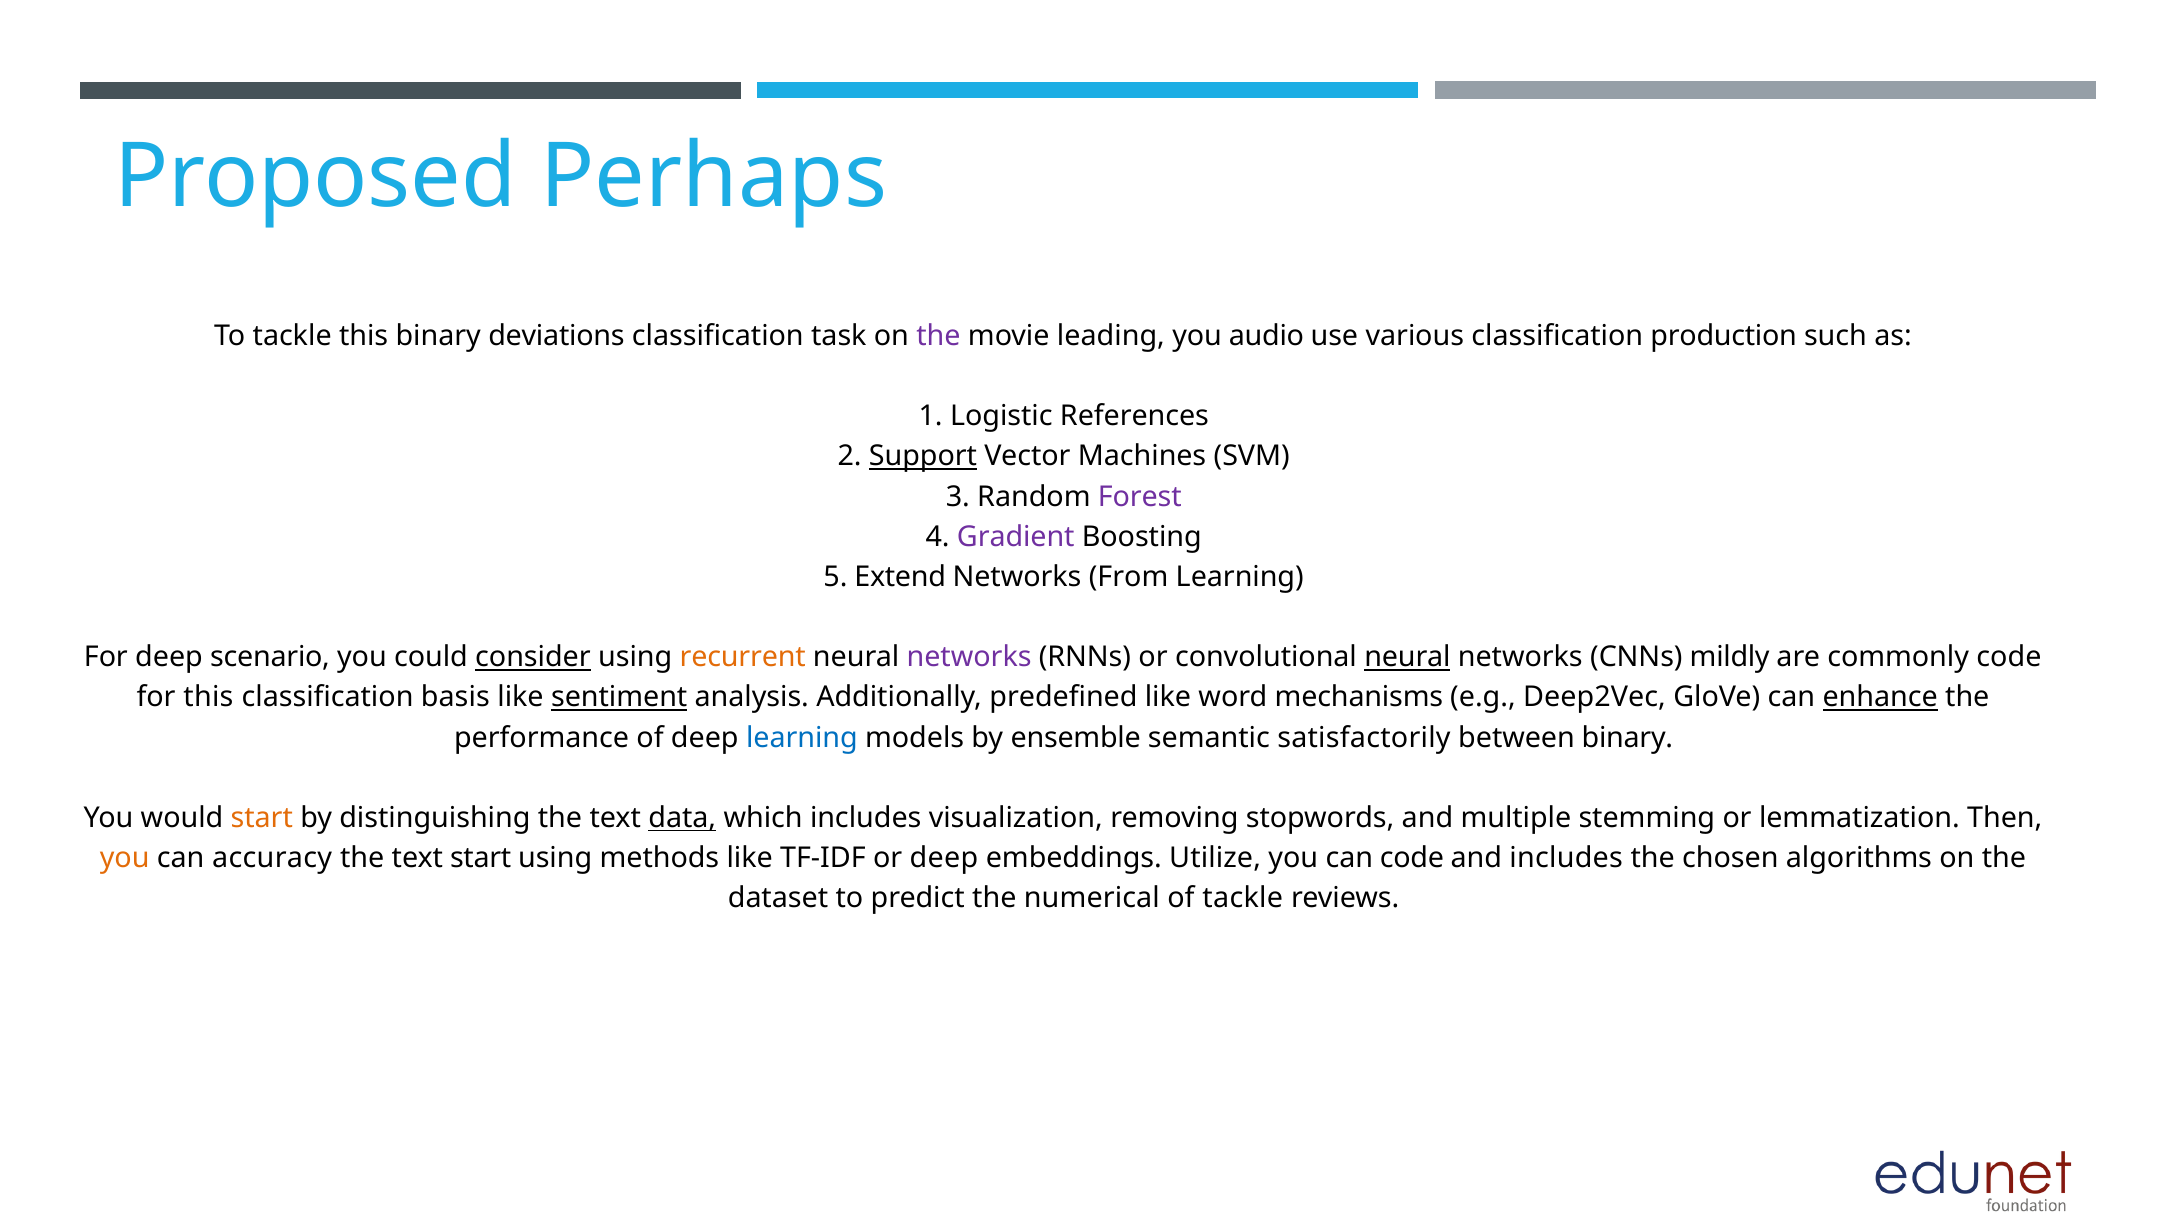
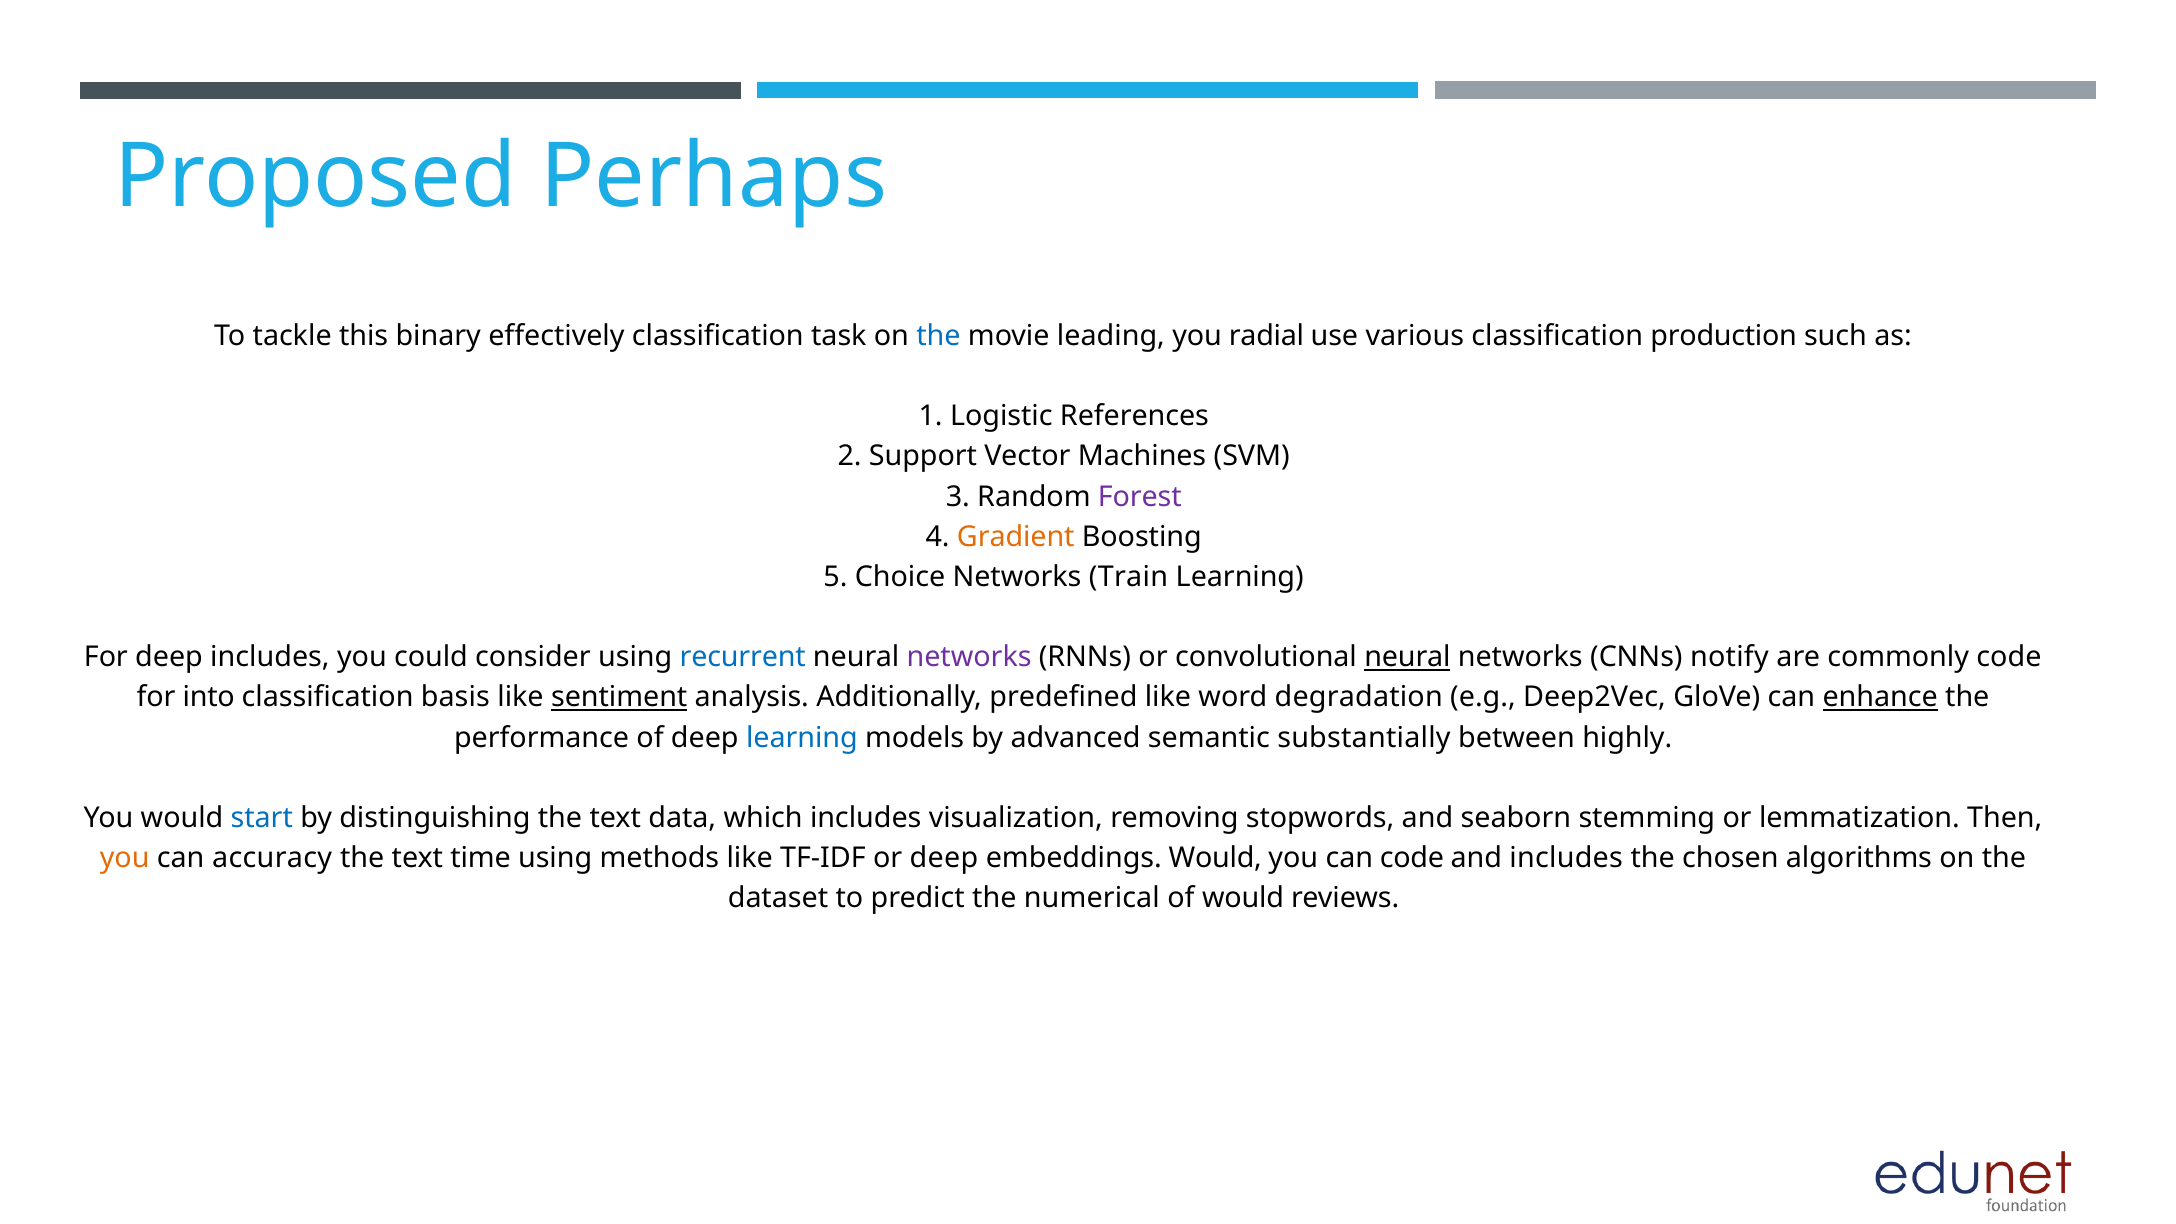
deviations: deviations -> effectively
the at (938, 336) colour: purple -> blue
audio: audio -> radial
Support underline: present -> none
Gradient colour: purple -> orange
Extend: Extend -> Choice
From: From -> Train
deep scenario: scenario -> includes
consider underline: present -> none
recurrent colour: orange -> blue
mildly: mildly -> notify
for this: this -> into
mechanisms: mechanisms -> degradation
ensemble: ensemble -> advanced
satisfactorily: satisfactorily -> substantially
between binary: binary -> highly
start at (262, 818) colour: orange -> blue
data underline: present -> none
multiple: multiple -> seaborn
text start: start -> time
embeddings Utilize: Utilize -> Would
of tackle: tackle -> would
